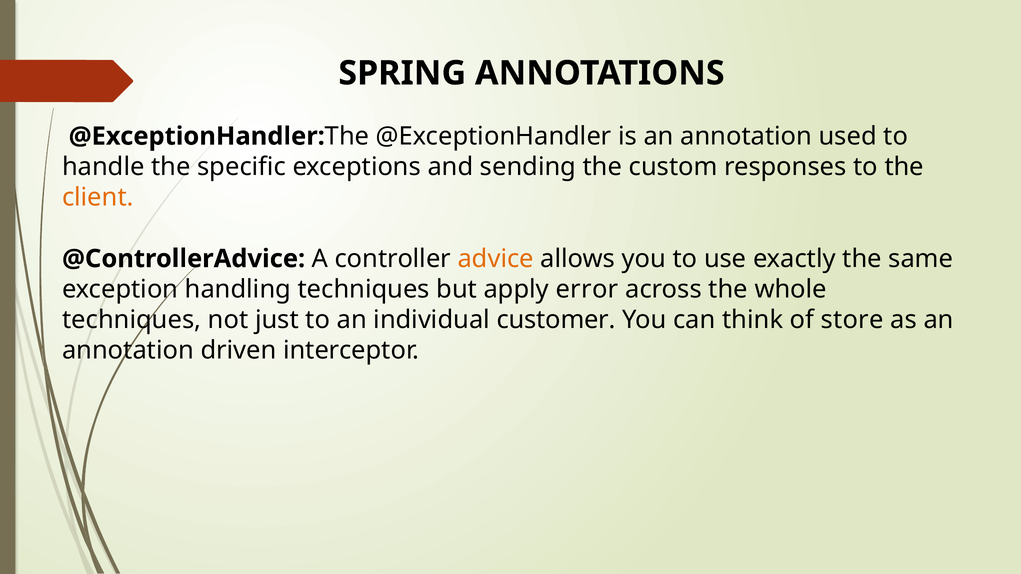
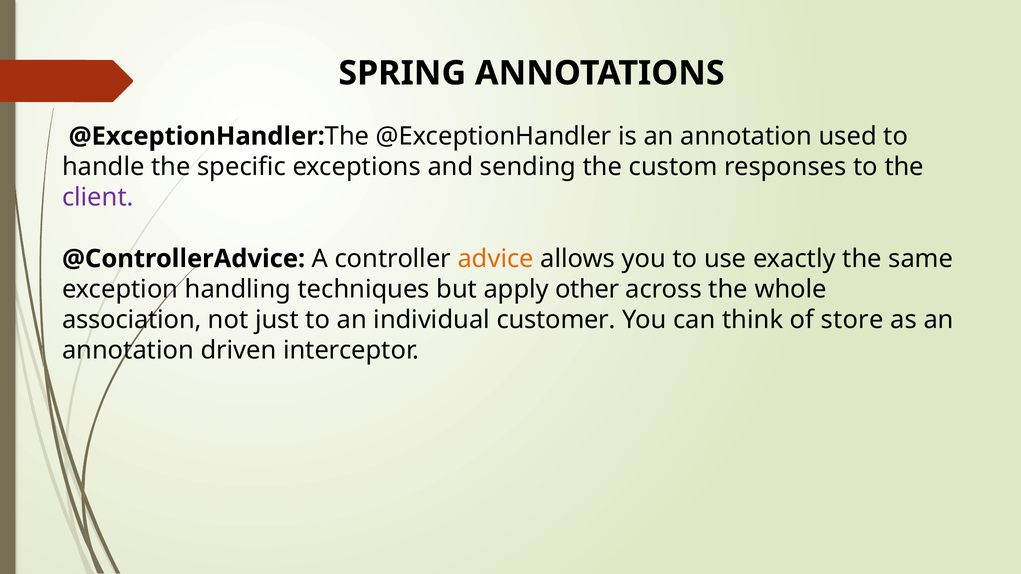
client colour: orange -> purple
error: error -> other
techniques at (132, 320): techniques -> association
